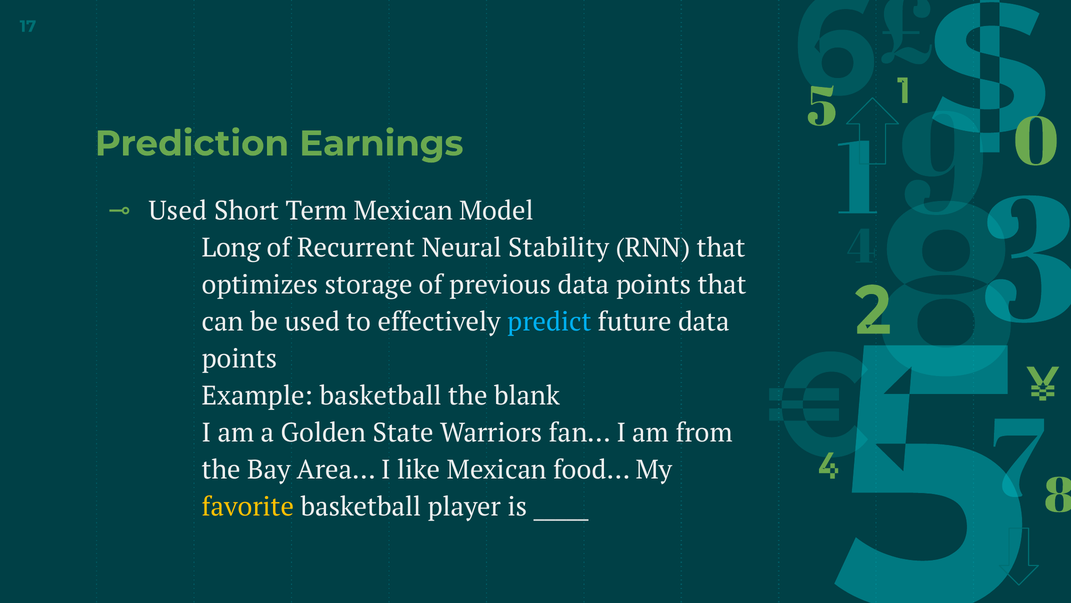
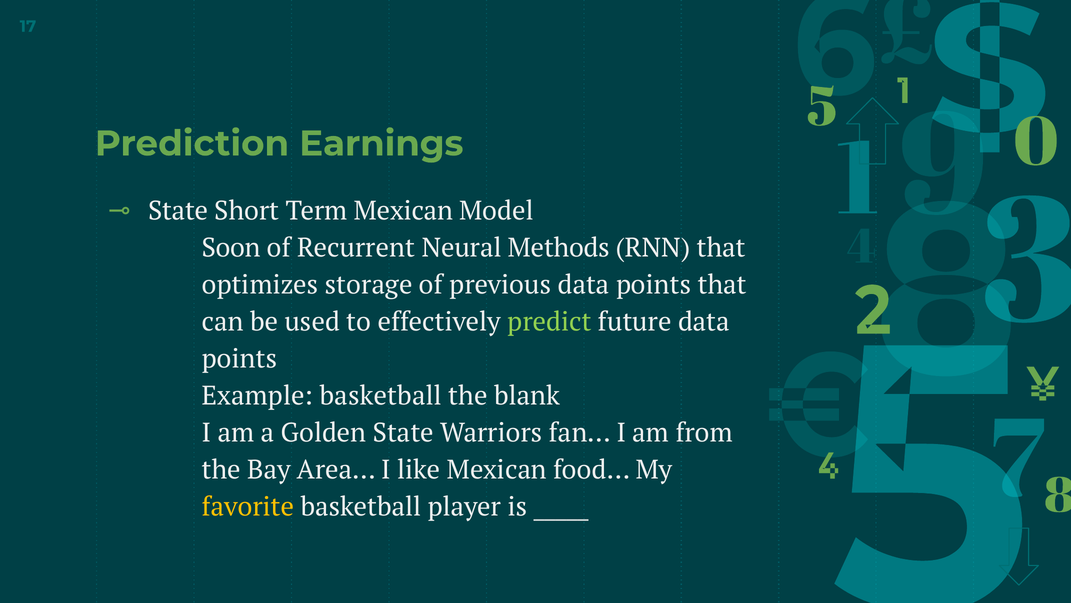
Used at (178, 211): Used -> State
Long: Long -> Soon
Stability: Stability -> Methods
predict colour: light blue -> light green
